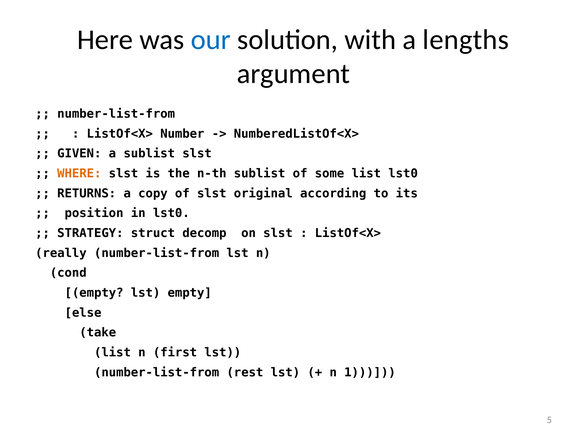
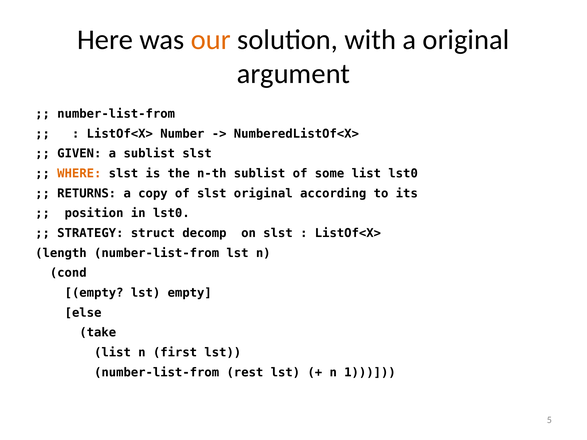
our colour: blue -> orange
a lengths: lengths -> original
really: really -> length
